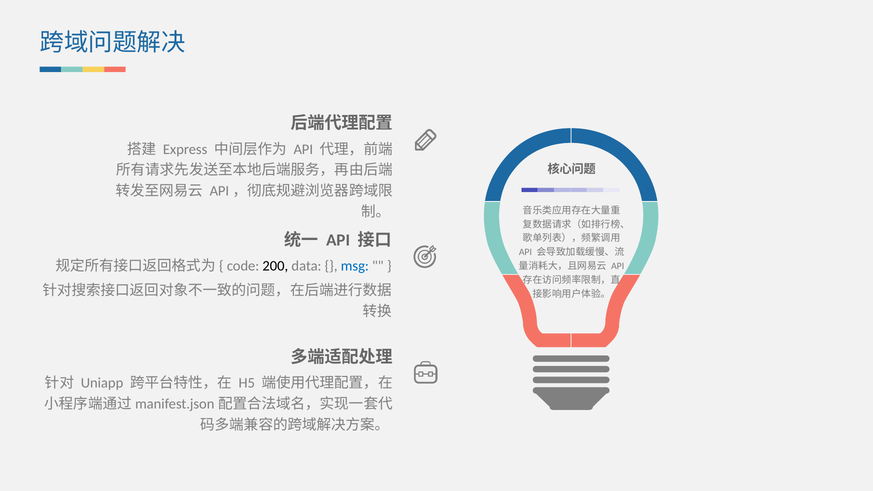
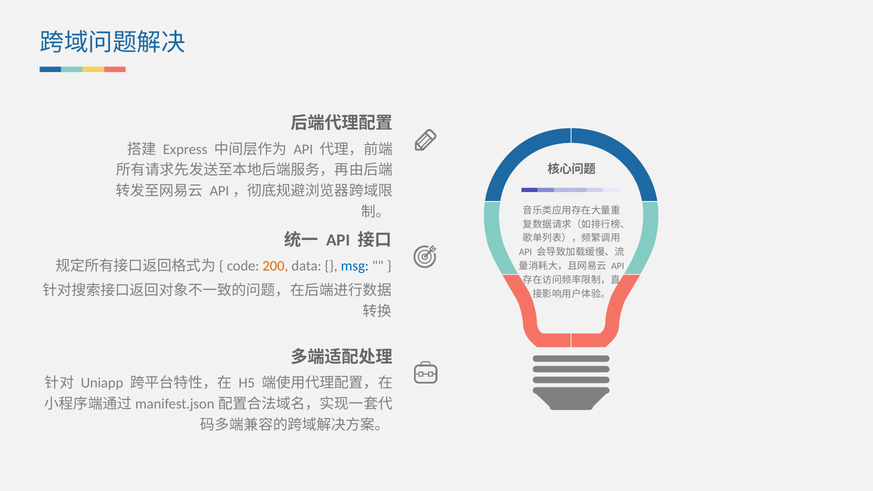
200 colour: black -> orange
